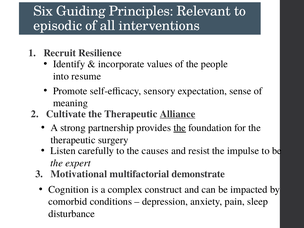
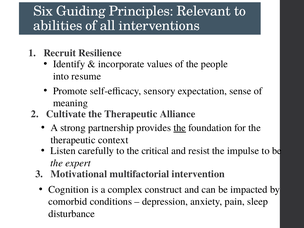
episodic: episodic -> abilities
Alliance underline: present -> none
surgery: surgery -> context
causes: causes -> critical
demonstrate: demonstrate -> intervention
